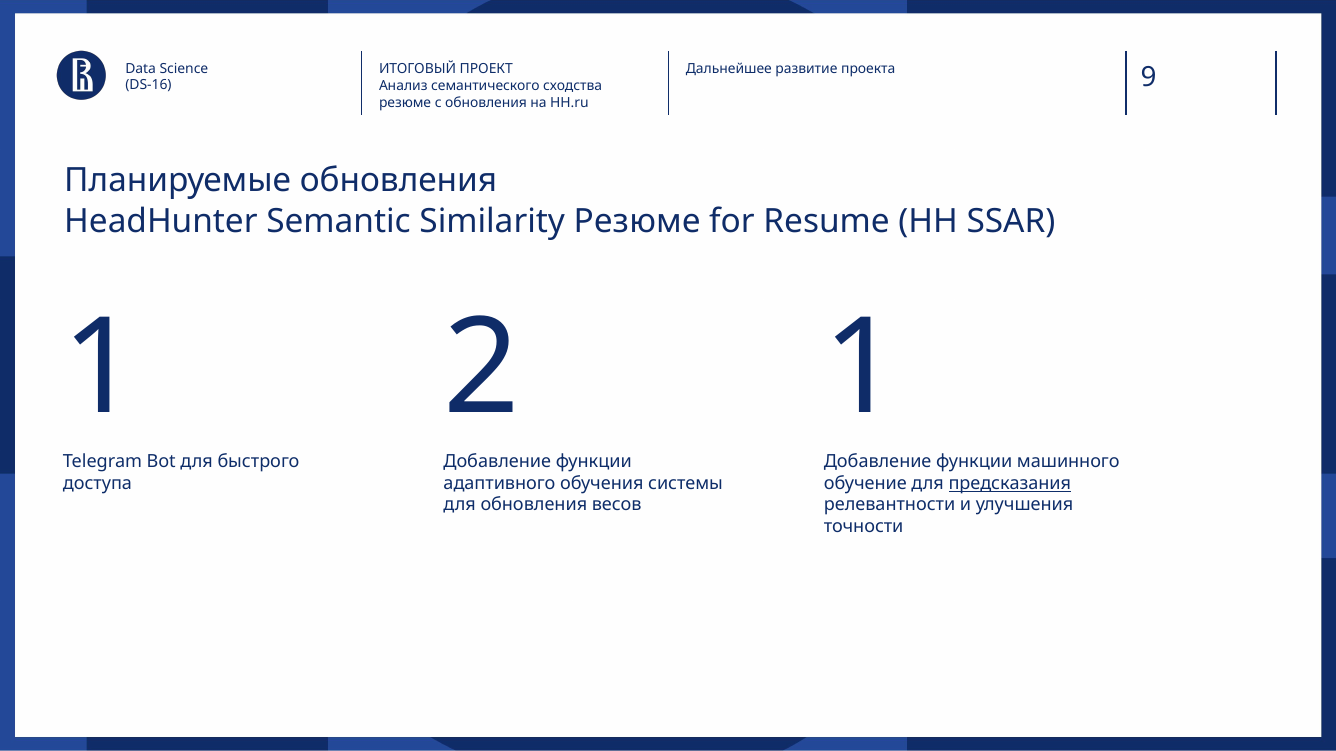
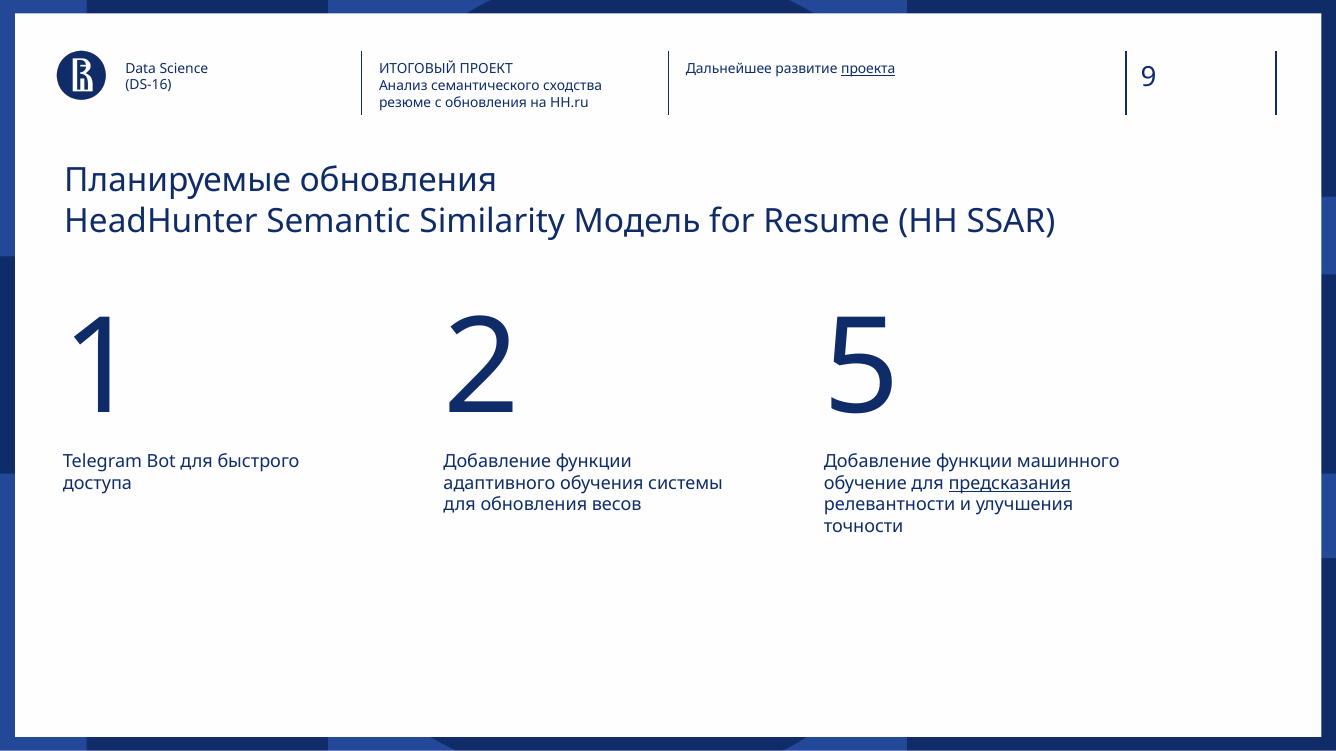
проекта underline: none -> present
Similarity Резюме: Резюме -> Модель
2 1: 1 -> 5
